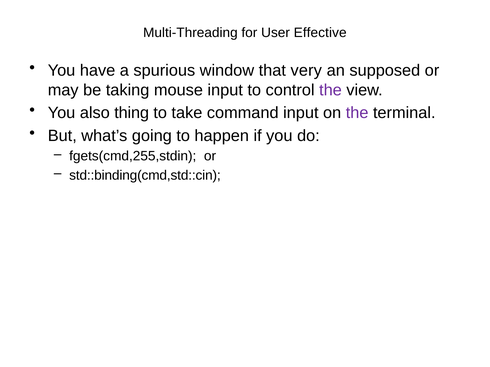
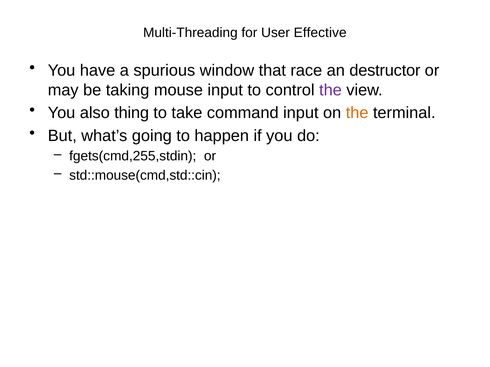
very: very -> race
supposed: supposed -> destructor
the at (357, 113) colour: purple -> orange
std::binding(cmd,std::cin: std::binding(cmd,std::cin -> std::mouse(cmd,std::cin
